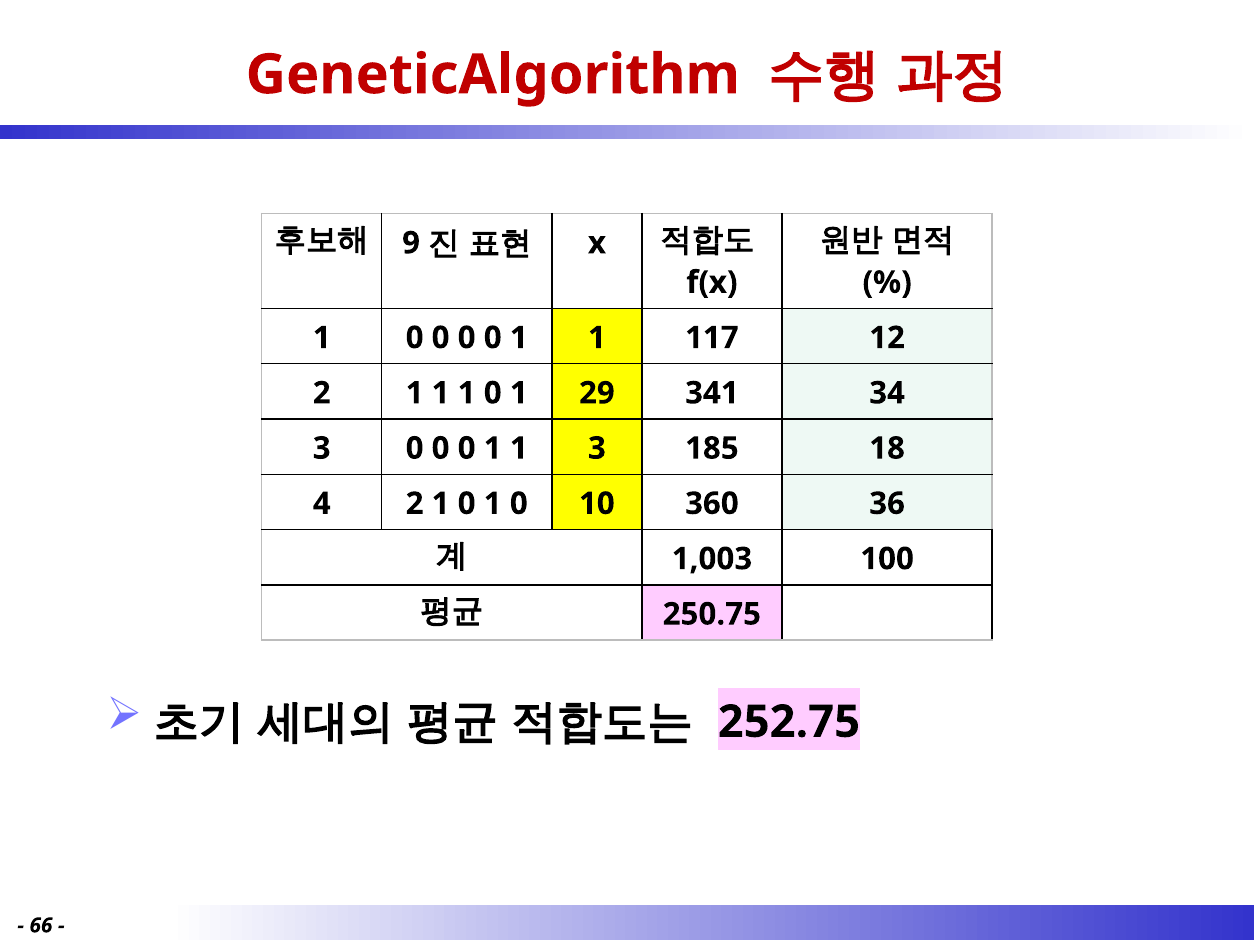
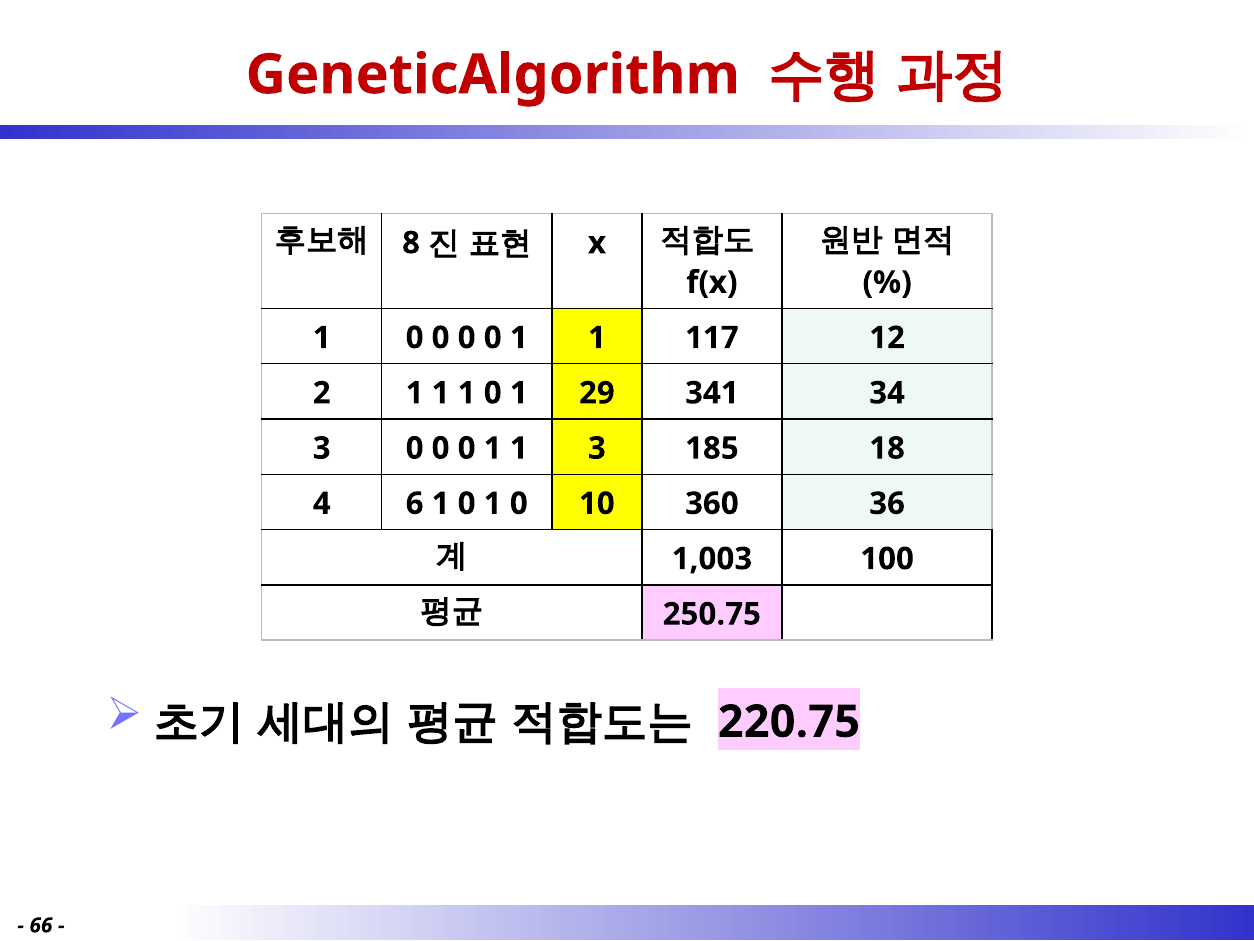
9: 9 -> 8
4 2: 2 -> 6
252.75: 252.75 -> 220.75
